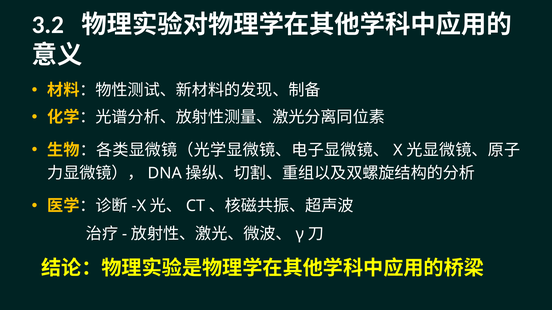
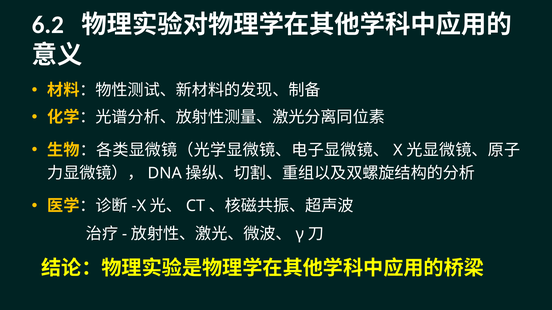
3.2: 3.2 -> 6.2
